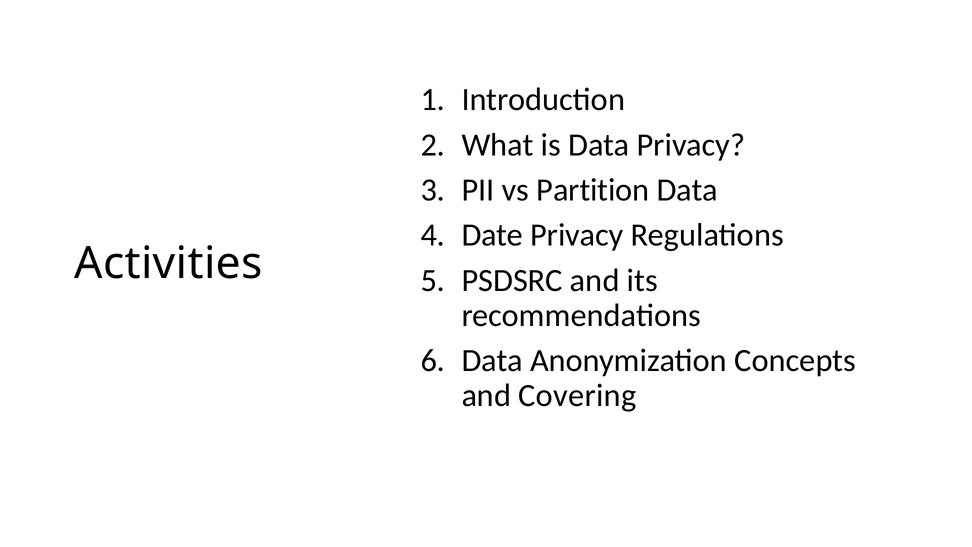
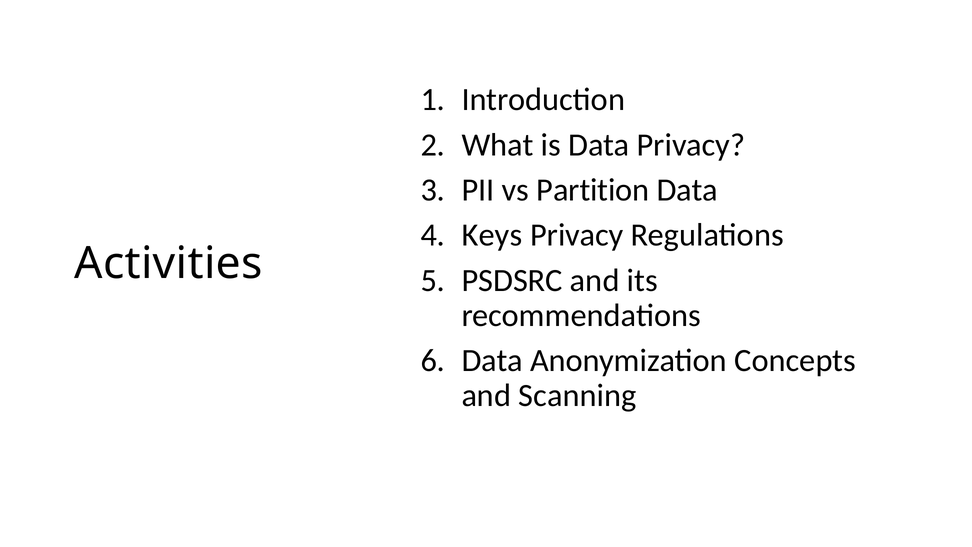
Date: Date -> Keys
Covering: Covering -> Scanning
